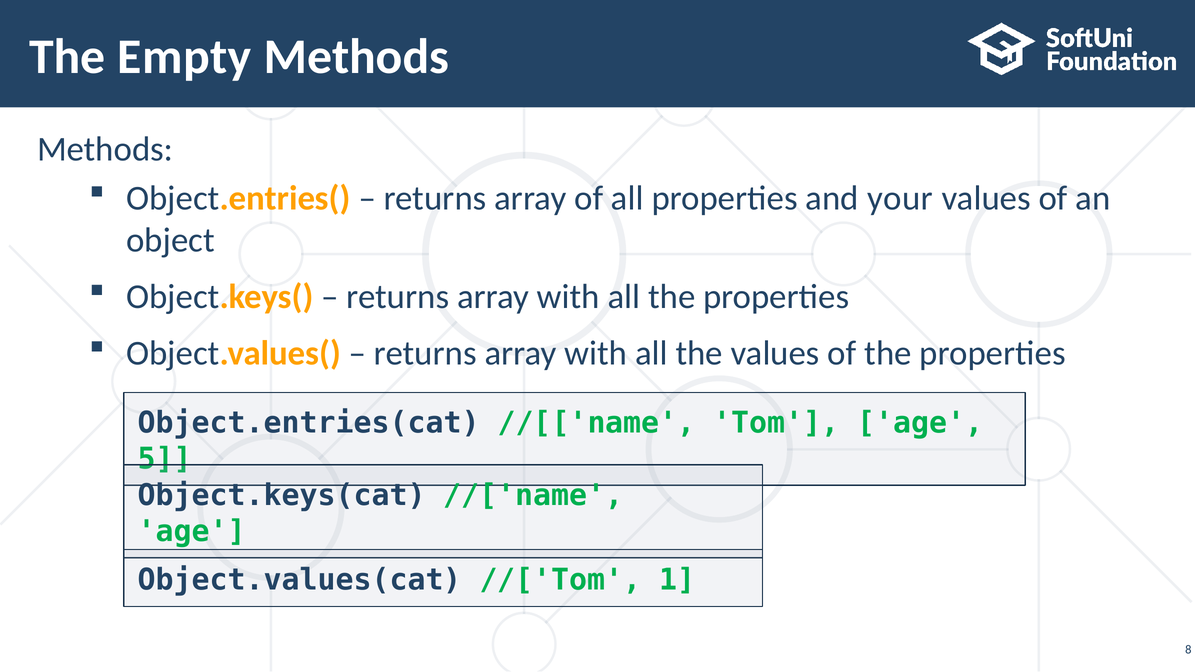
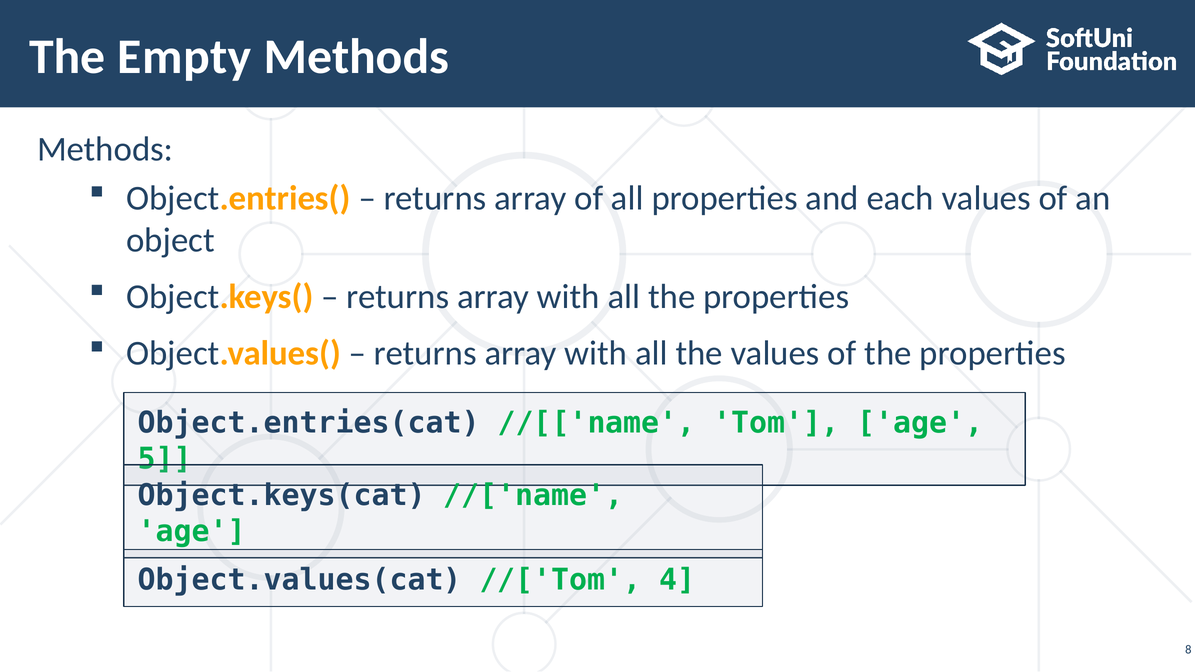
your: your -> each
1: 1 -> 4
